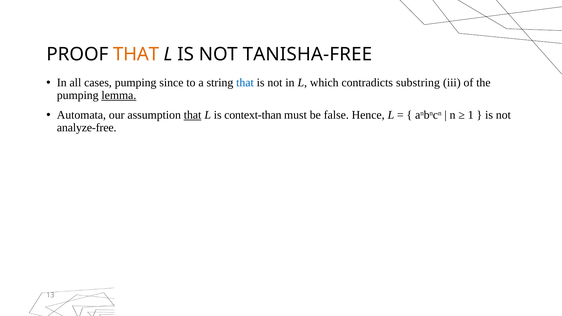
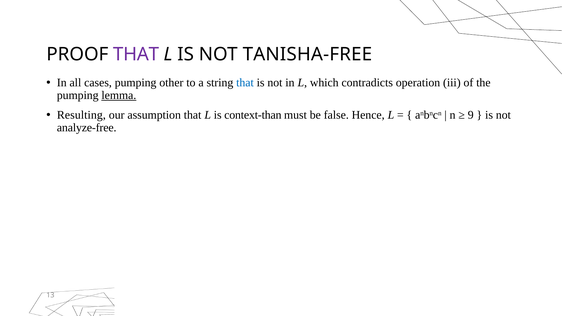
THAT at (136, 54) colour: orange -> purple
since: since -> other
substring: substring -> operation
Automata: Automata -> Resulting
that at (193, 115) underline: present -> none
1: 1 -> 9
